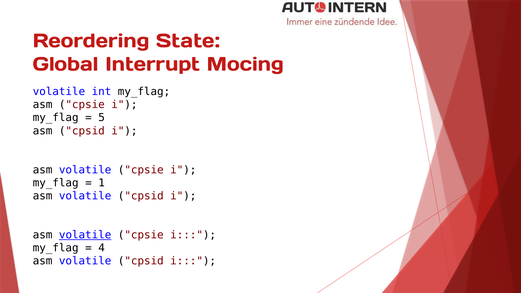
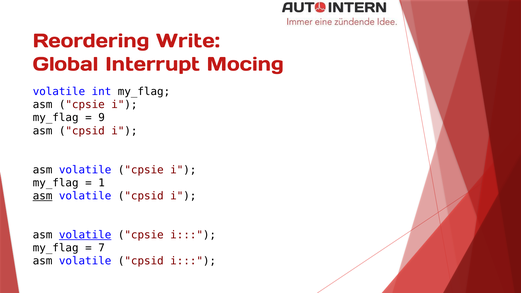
State: State -> Write
5: 5 -> 9
asm at (43, 196) underline: none -> present
4: 4 -> 7
